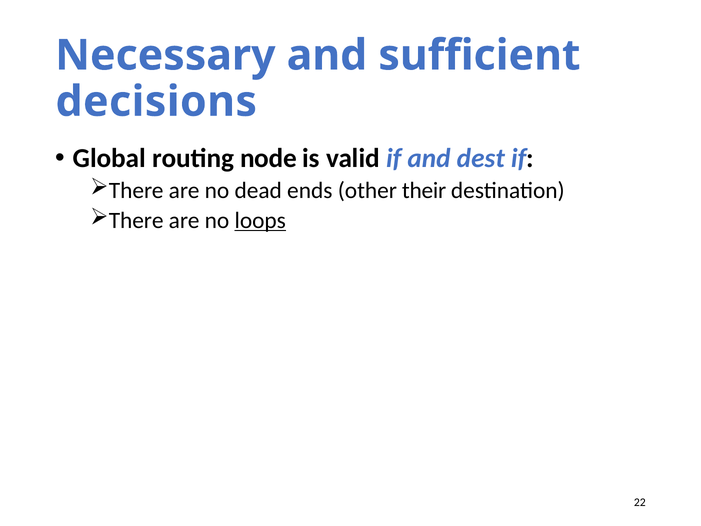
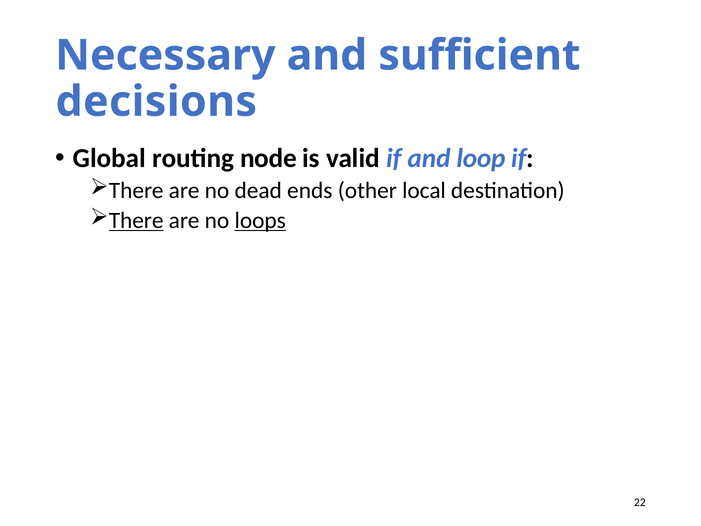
dest: dest -> loop
their: their -> local
There at (136, 220) underline: none -> present
